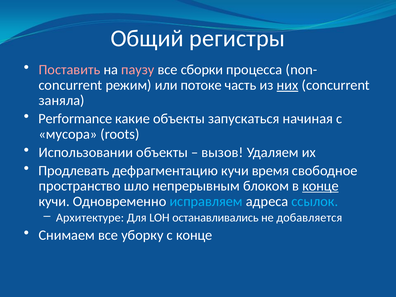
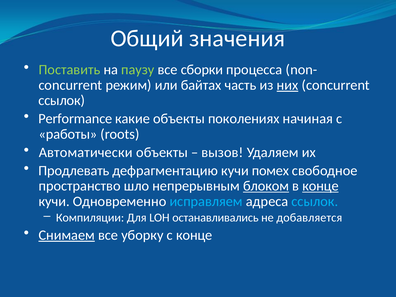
регистры: регистры -> значения
Поставить colour: pink -> light green
паузу colour: pink -> light green
потоке: потоке -> байтах
заняла at (62, 100): заняла -> ссылок
запускаться: запускаться -> поколениях
мусора: мусора -> работы
Использовании: Использовании -> Автоматически
время: время -> помех
блоком underline: none -> present
Архитектуре: Архитектуре -> Компиляции
Снимаем underline: none -> present
